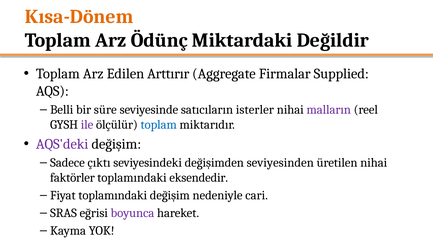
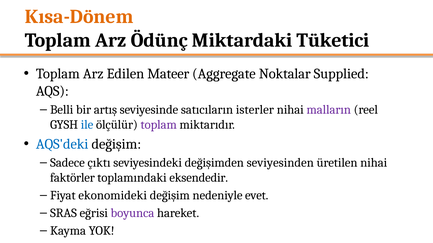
Değildir: Değildir -> Tüketici
Arttırır: Arttırır -> Mateer
Firmalar: Firmalar -> Noktalar
süre: süre -> artış
ile colour: purple -> blue
toplam at (159, 125) colour: blue -> purple
AQS'deki colour: purple -> blue
Fiyat toplamındaki: toplamındaki -> ekonomideki
cari: cari -> evet
